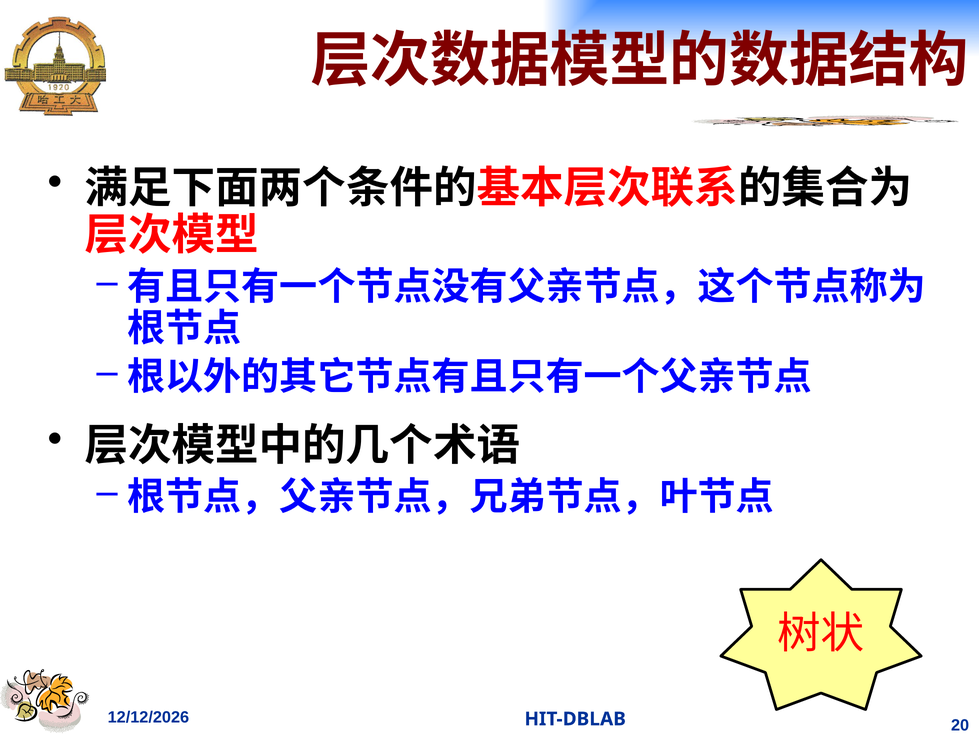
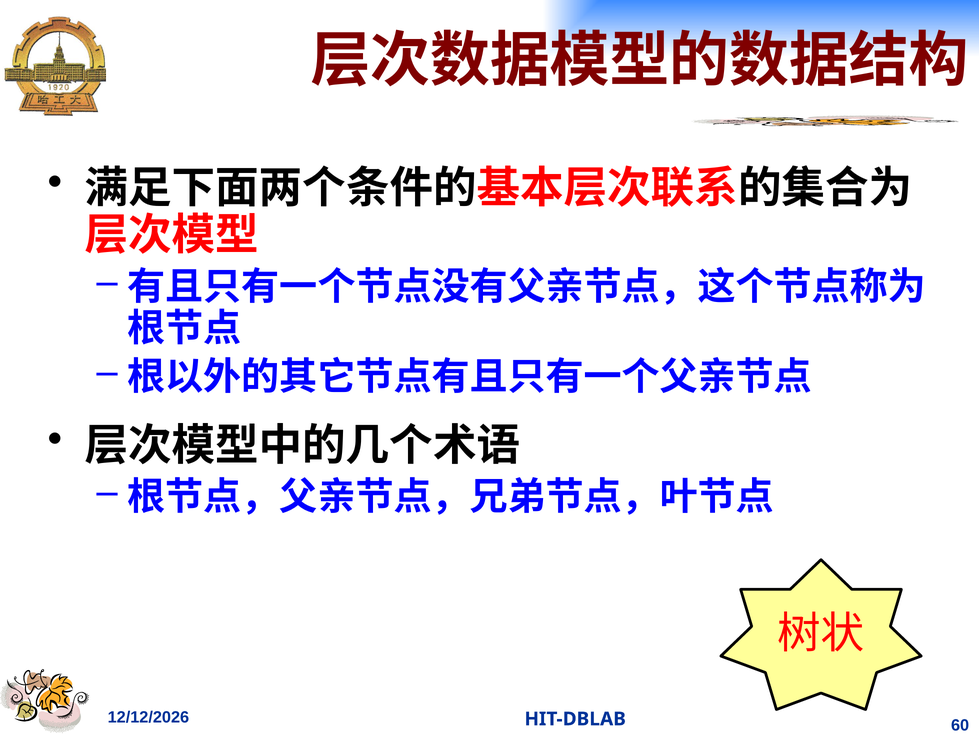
20: 20 -> 60
